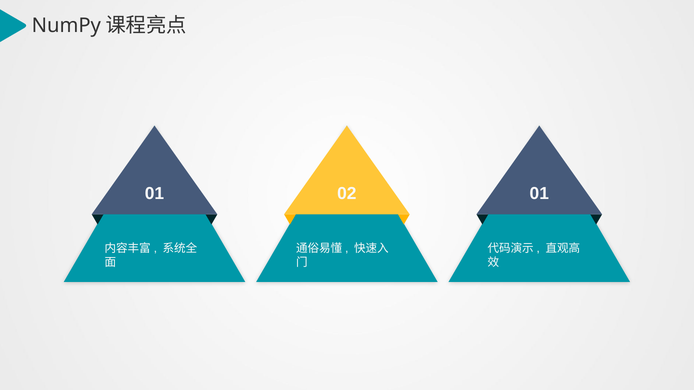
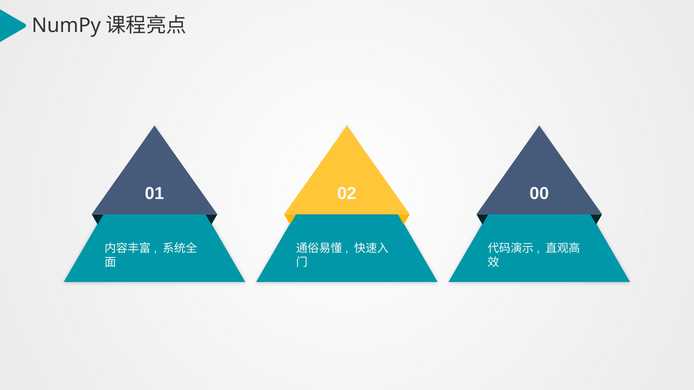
02 01: 01 -> 00
